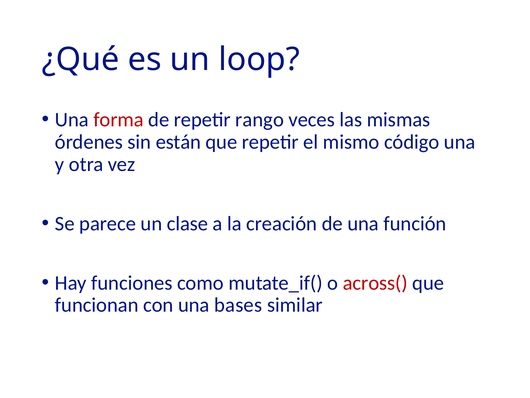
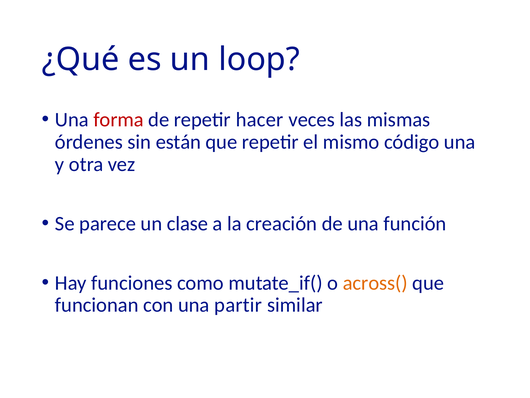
rango: rango -> hacer
across( colour: red -> orange
bases: bases -> partir
